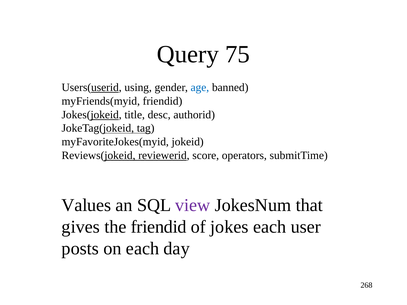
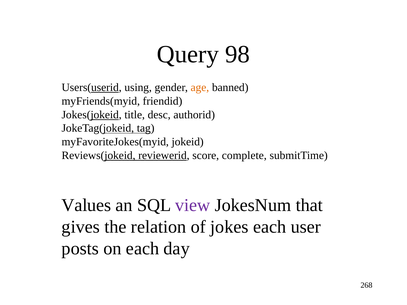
75: 75 -> 98
age colour: blue -> orange
operators: operators -> complete
the friendid: friendid -> relation
